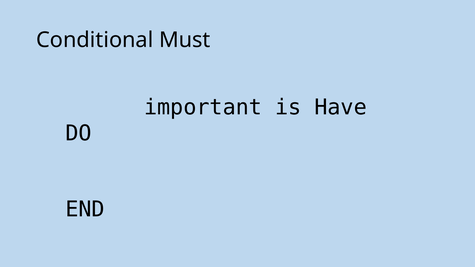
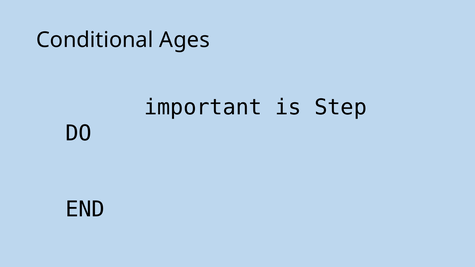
Must: Must -> Ages
Have: Have -> Step
